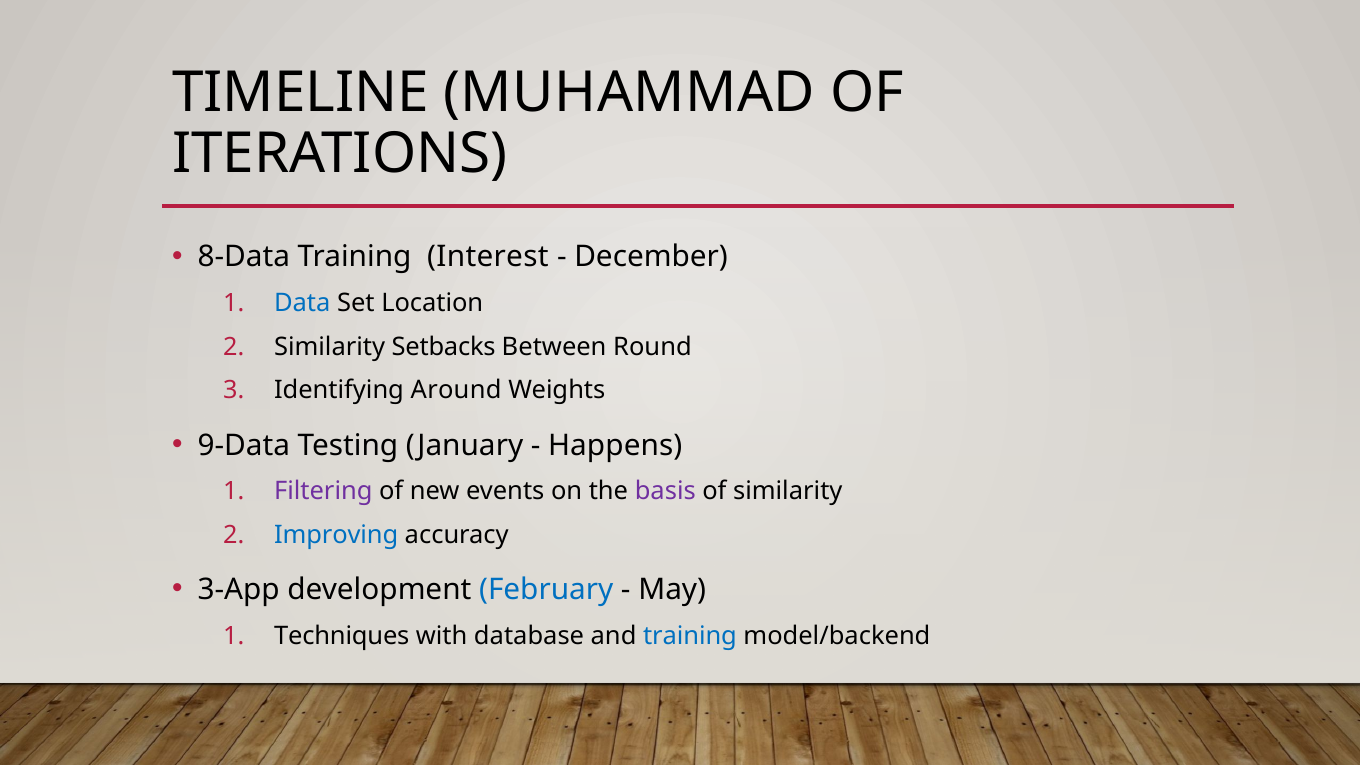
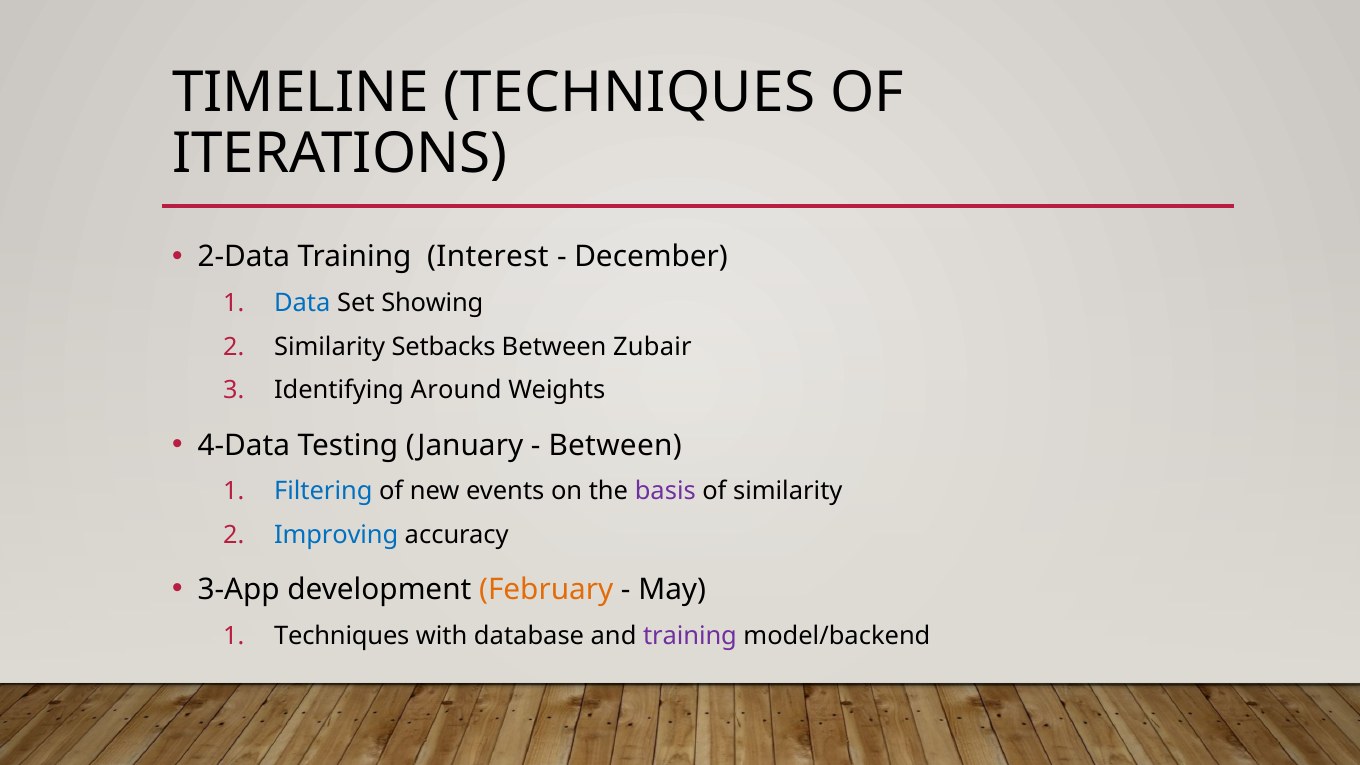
TIMELINE MUHAMMAD: MUHAMMAD -> TECHNIQUES
8-Data: 8-Data -> 2-Data
Location: Location -> Showing
Round: Round -> Zubair
9-Data: 9-Data -> 4-Data
Happens at (615, 445): Happens -> Between
Filtering colour: purple -> blue
February colour: blue -> orange
training at (690, 636) colour: blue -> purple
